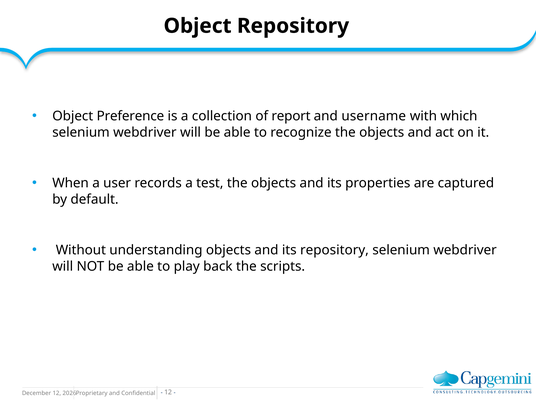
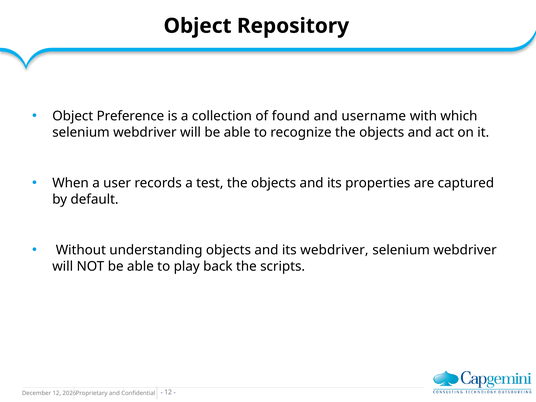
report: report -> found
its repository: repository -> webdriver
